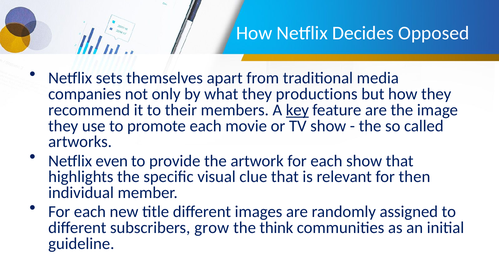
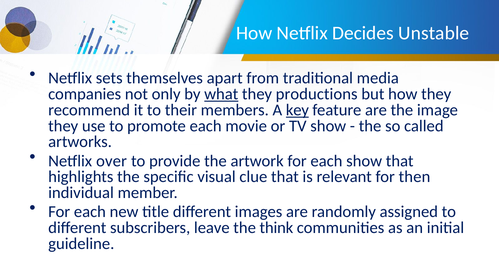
Opposed: Opposed -> Unstable
what underline: none -> present
even: even -> over
grow: grow -> leave
